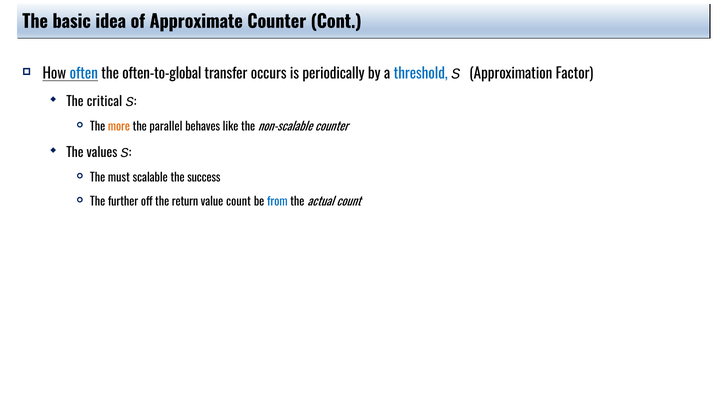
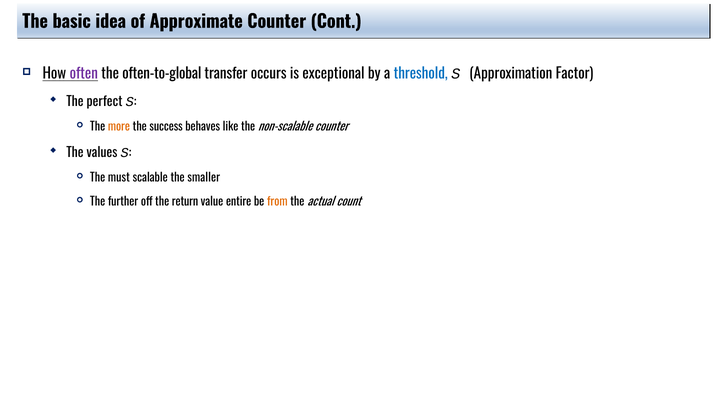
often colour: blue -> purple
periodically: periodically -> exceptional
critical: critical -> perfect
parallel: parallel -> success
success: success -> smaller
value count: count -> entire
from colour: blue -> orange
